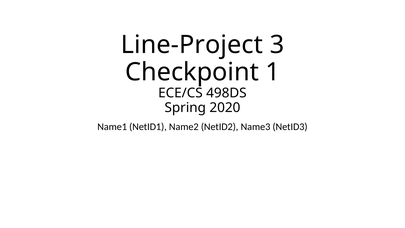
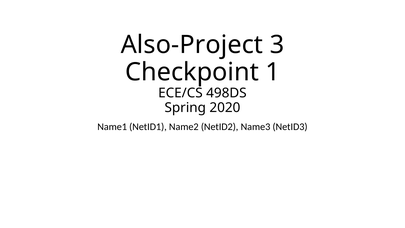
Line-Project: Line-Project -> Also-Project
